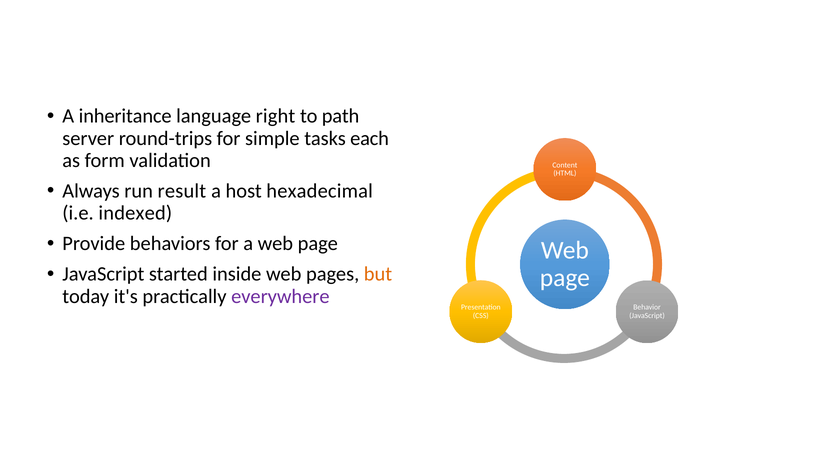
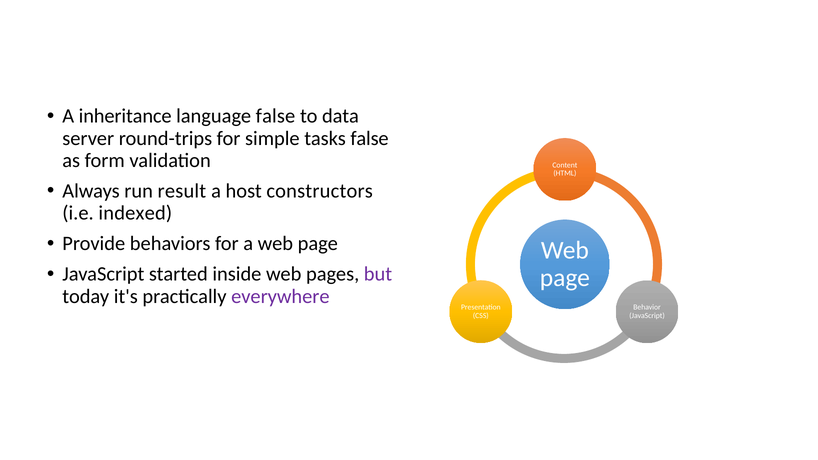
language right: right -> false
path: path -> data
tasks each: each -> false
hexadecimal: hexadecimal -> constructors
but colour: orange -> purple
